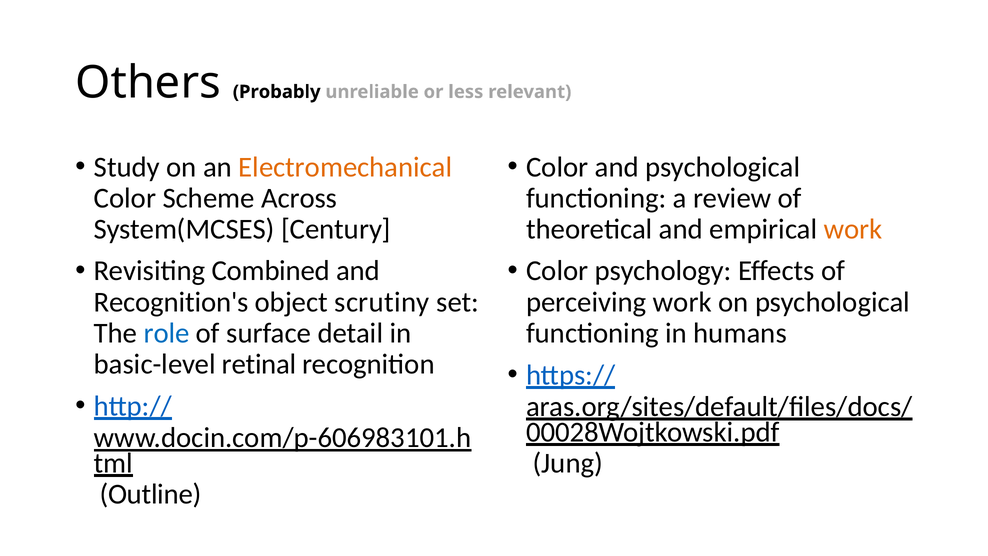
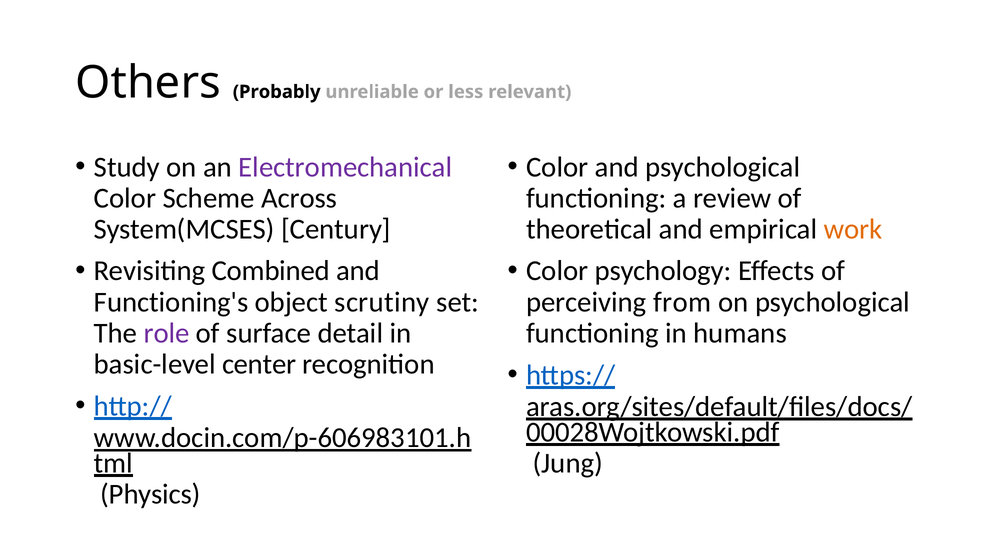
Electromechanical colour: orange -> purple
Recognition's: Recognition's -> Functioning's
perceiving work: work -> from
role colour: blue -> purple
retinal: retinal -> center
Outline: Outline -> Physics
